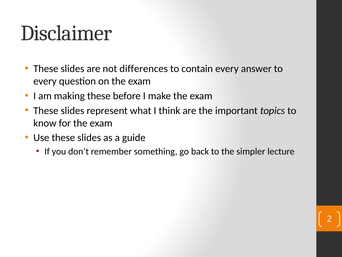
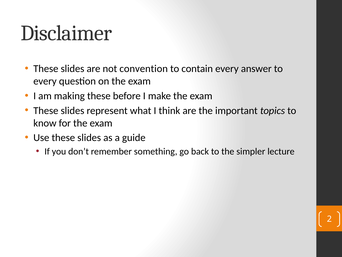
differences: differences -> convention
